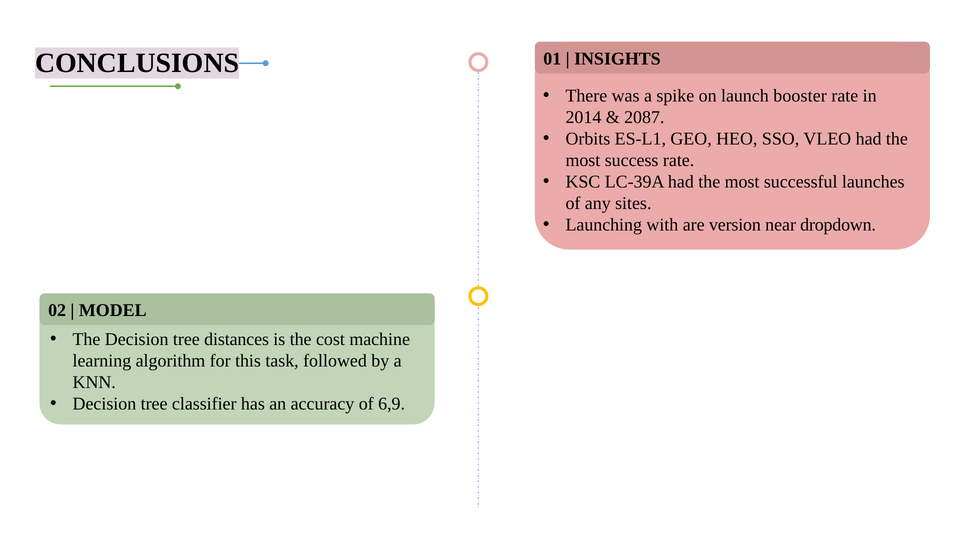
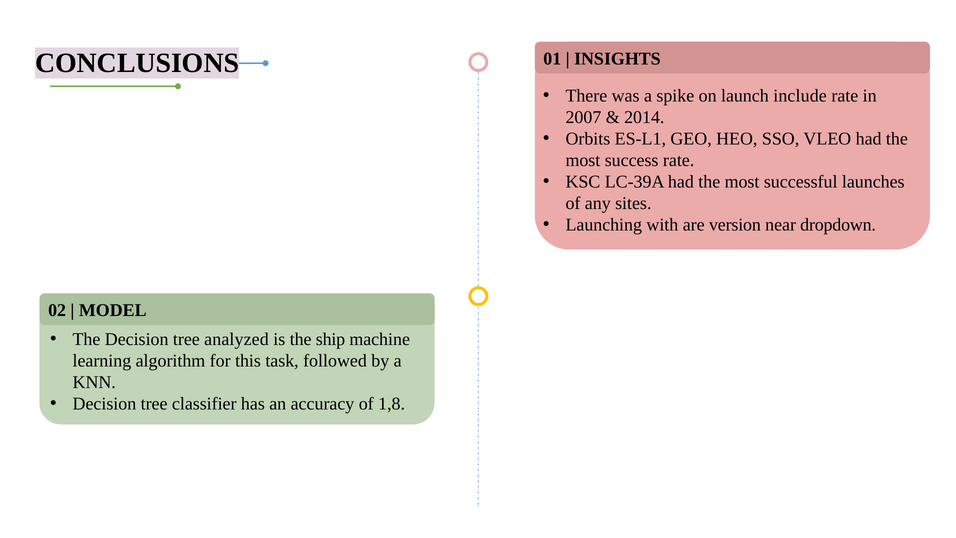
booster: booster -> include
2014: 2014 -> 2007
2087: 2087 -> 2014
distances: distances -> analyzed
cost: cost -> ship
6,9: 6,9 -> 1,8
